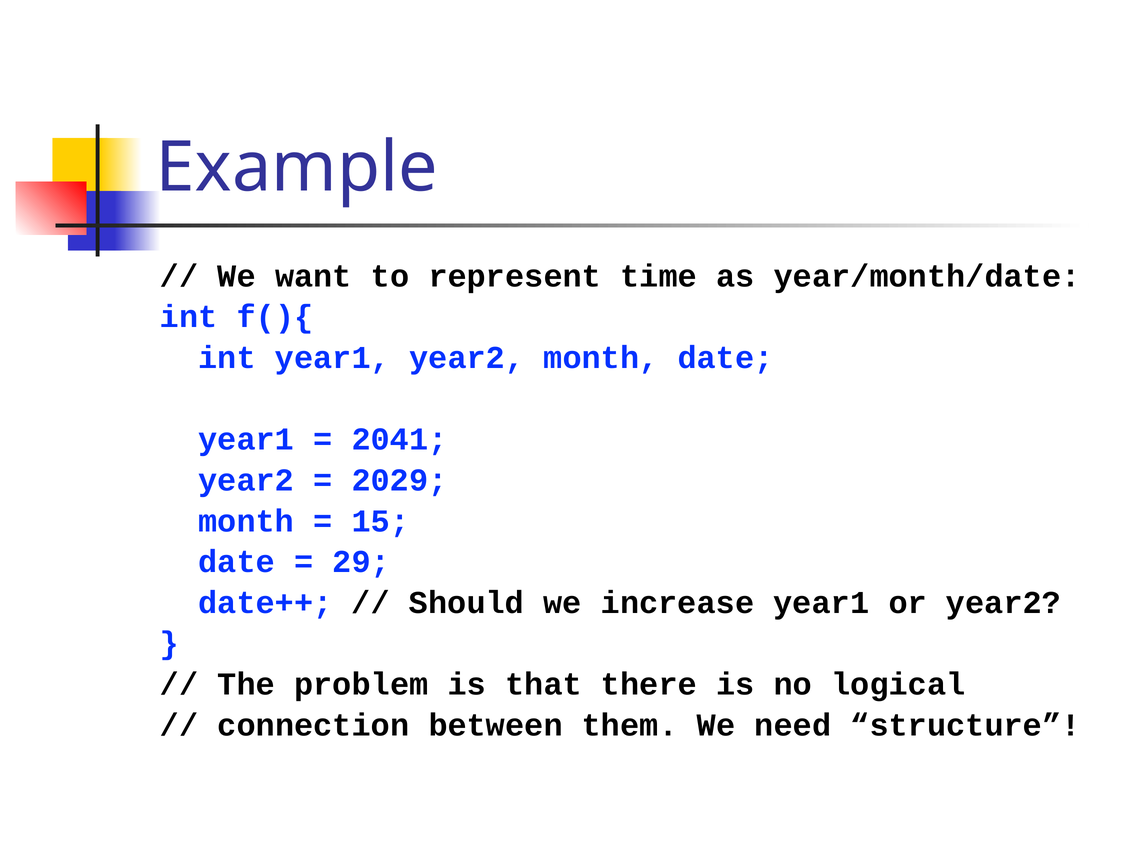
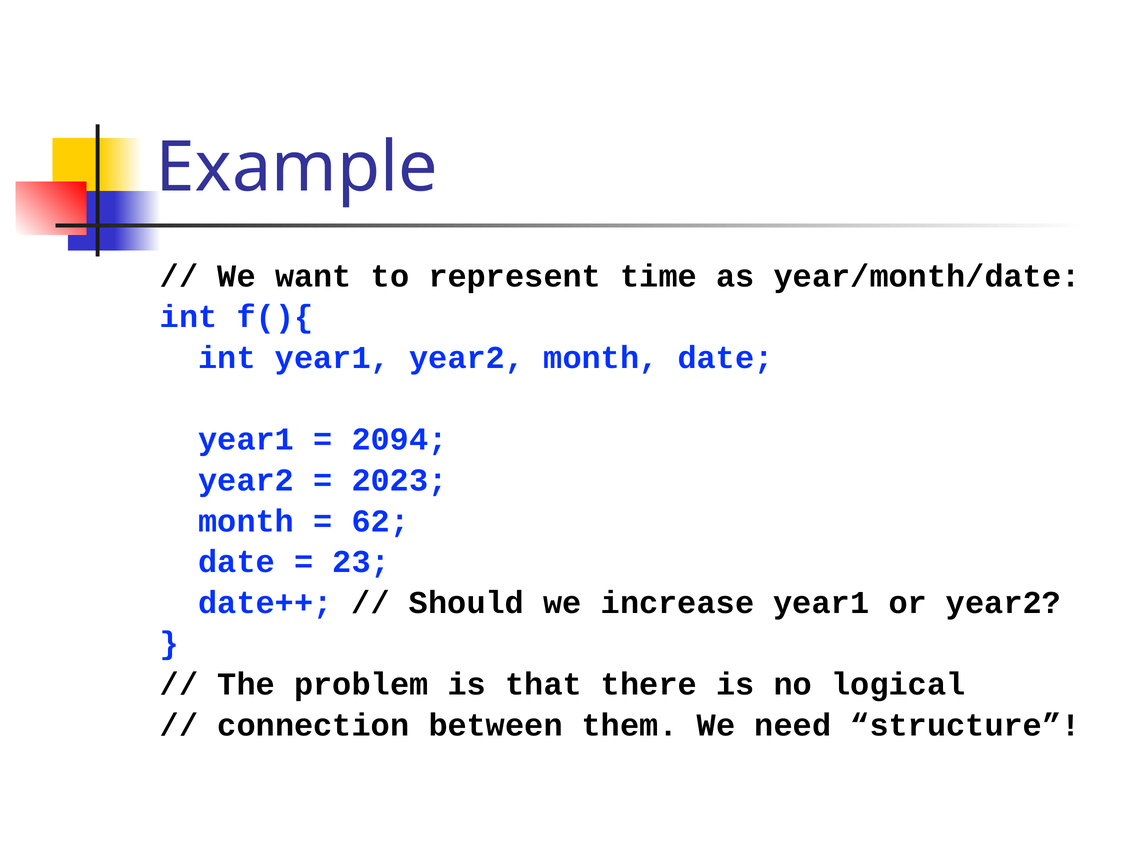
2041: 2041 -> 2094
2029: 2029 -> 2023
15: 15 -> 62
29: 29 -> 23
